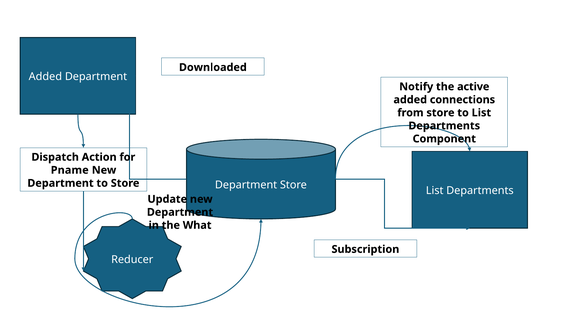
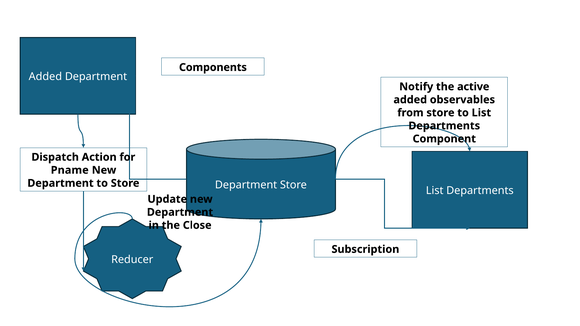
Downloaded: Downloaded -> Components
connections: connections -> observables
What: What -> Close
